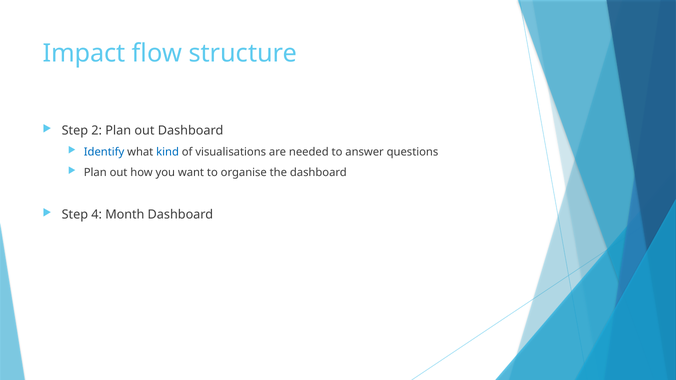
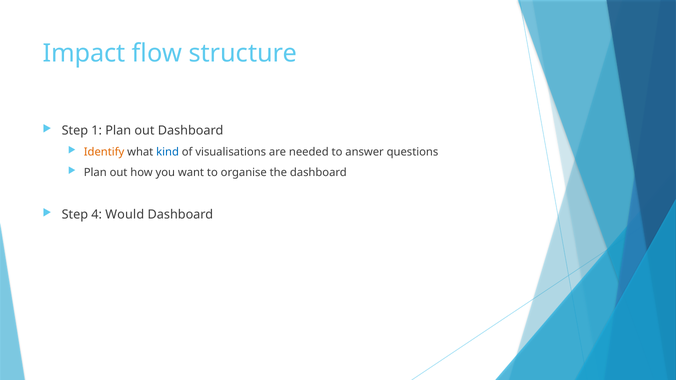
2: 2 -> 1
Identify colour: blue -> orange
Month: Month -> Would
